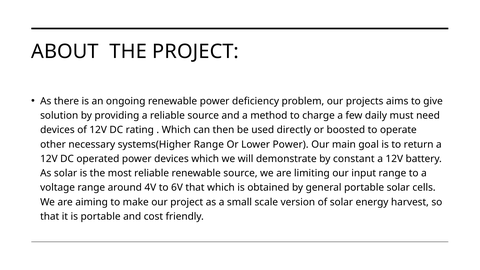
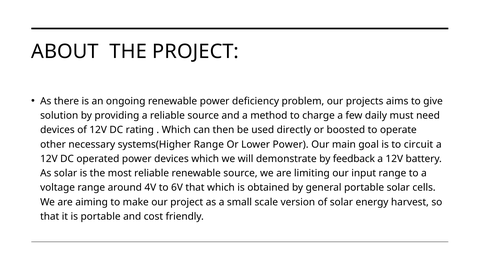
return: return -> circuit
constant: constant -> feedback
